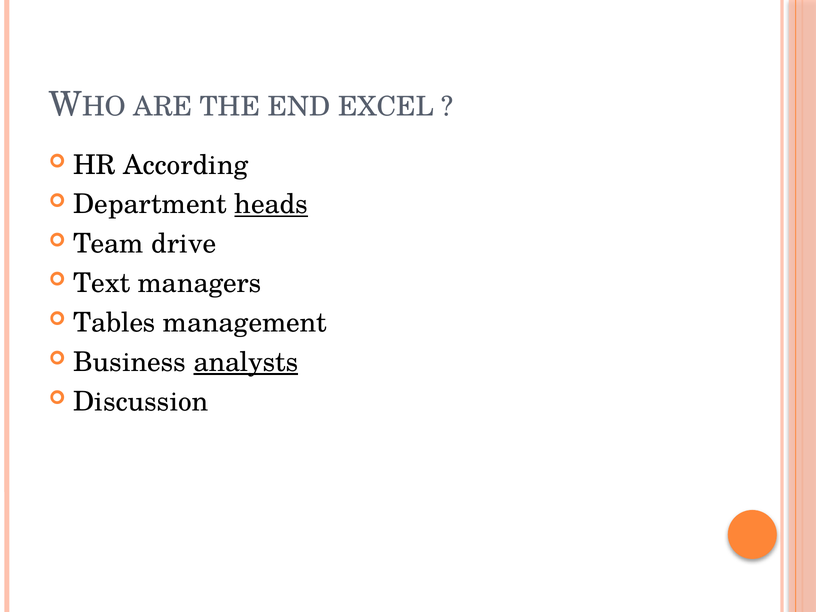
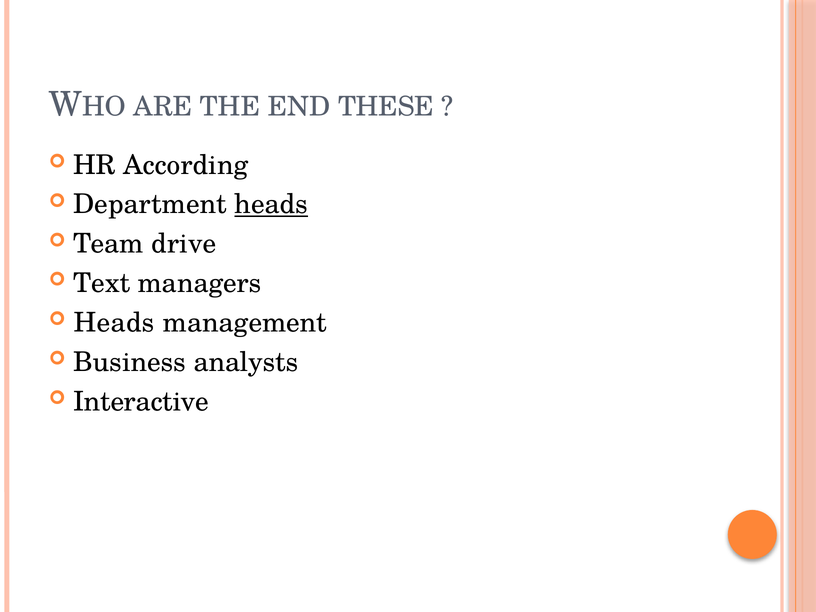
EXCEL: EXCEL -> THESE
Tables at (114, 323): Tables -> Heads
analysts underline: present -> none
Discussion: Discussion -> Interactive
